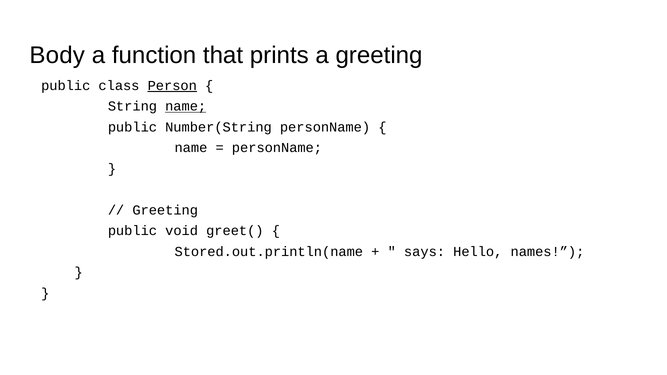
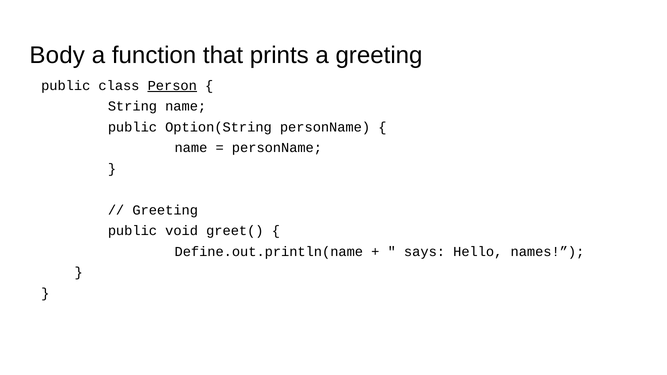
name at (186, 106) underline: present -> none
Number(String: Number(String -> Option(String
Stored.out.println(name: Stored.out.println(name -> Define.out.println(name
